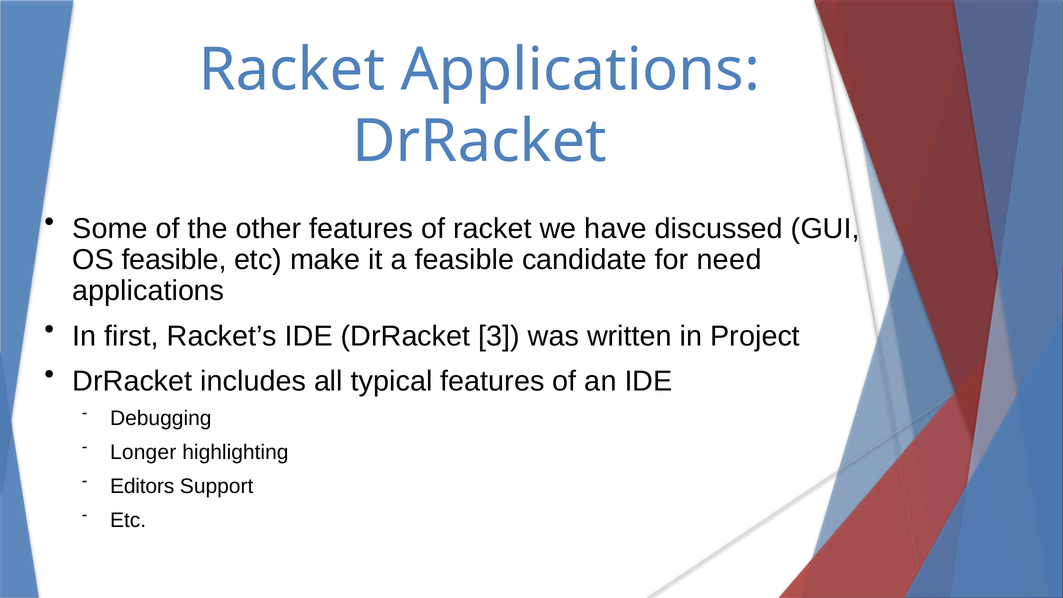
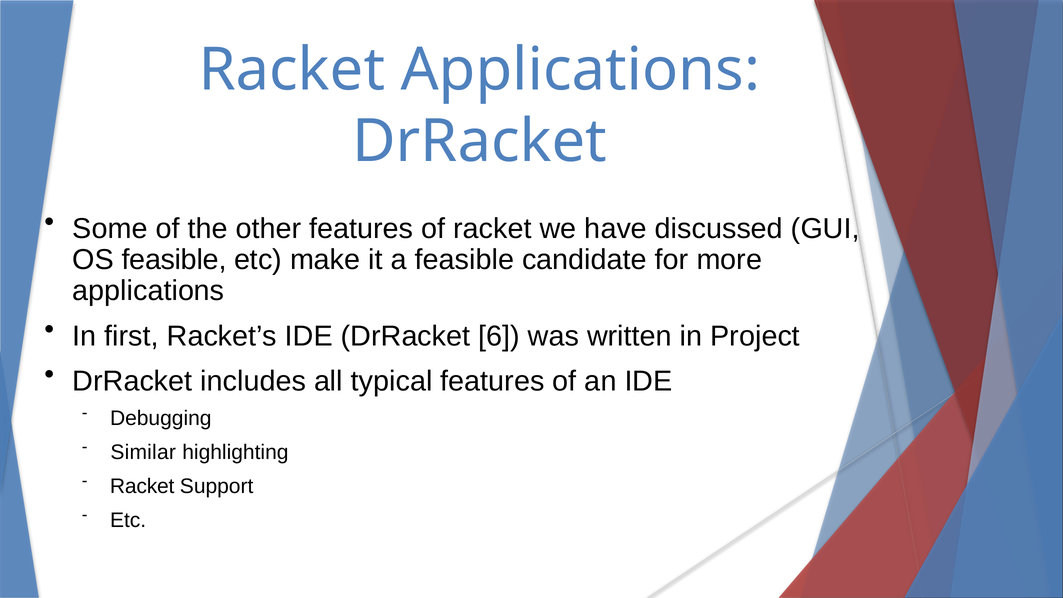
need: need -> more
3: 3 -> 6
Longer: Longer -> Similar
Editors at (142, 486): Editors -> Racket
